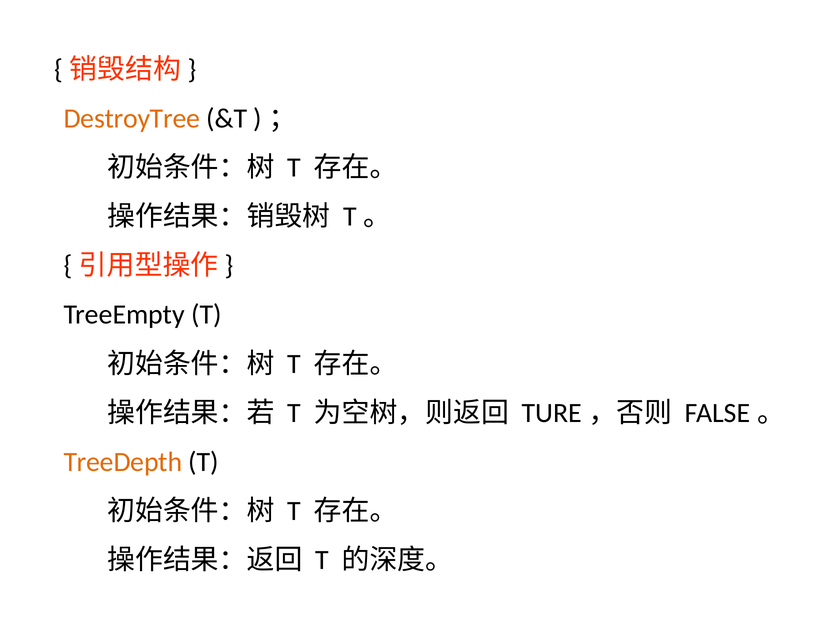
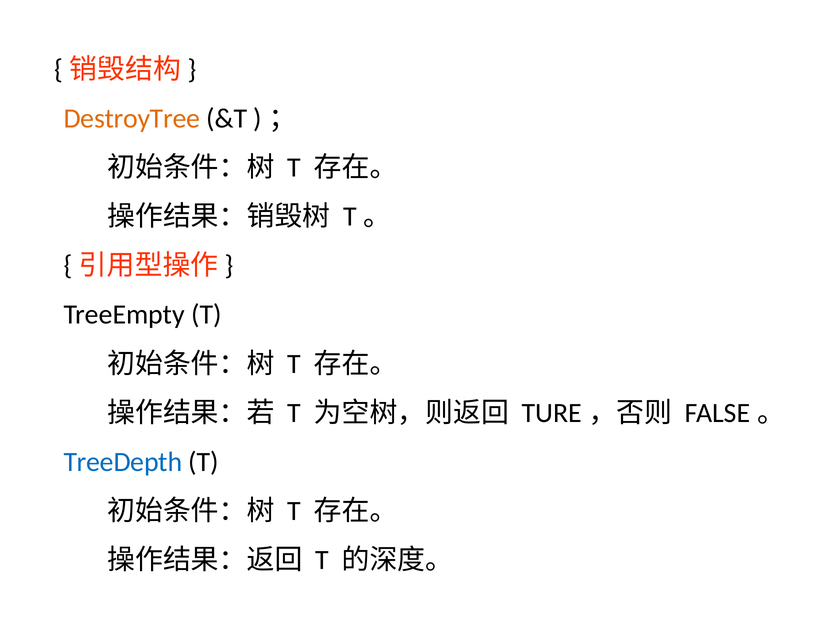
TreeDepth colour: orange -> blue
